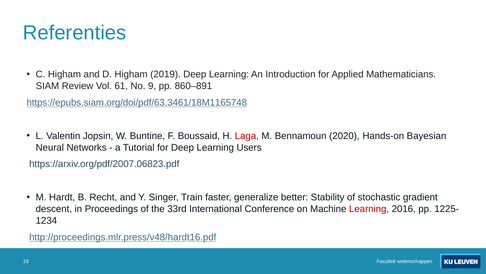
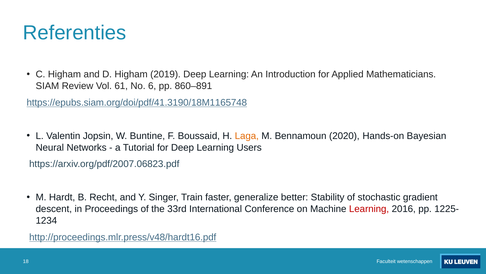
9: 9 -> 6
https://epubs.siam.org/doi/pdf/63.3461/18M1165748: https://epubs.siam.org/doi/pdf/63.3461/18M1165748 -> https://epubs.siam.org/doi/pdf/41.3190/18M1165748
Laga colour: red -> orange
